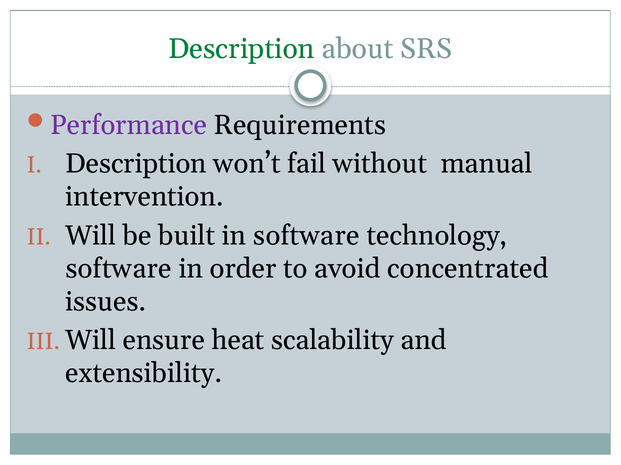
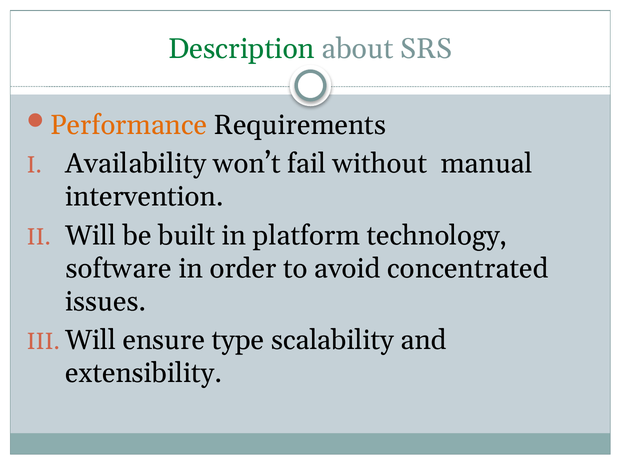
Performance colour: purple -> orange
Description at (136, 164): Description -> Availability
in software: software -> platform
heat: heat -> type
